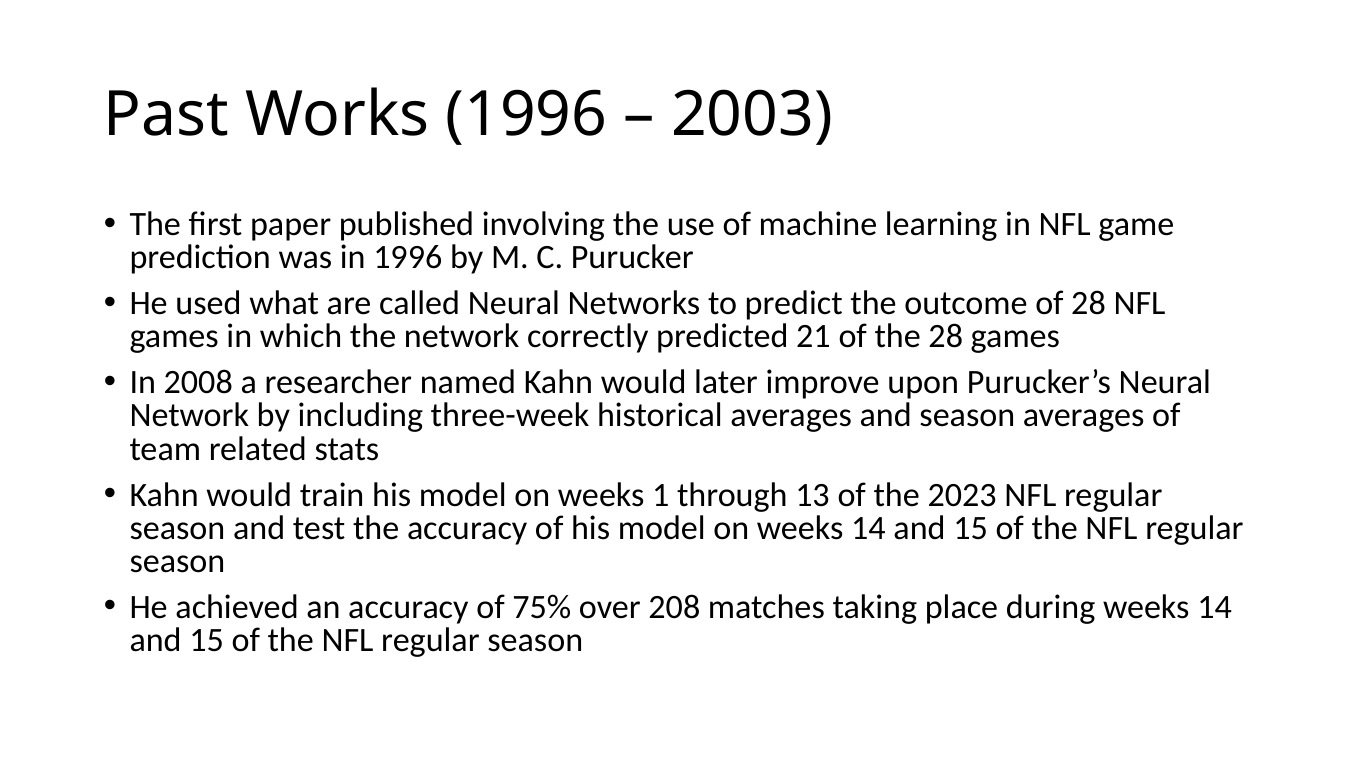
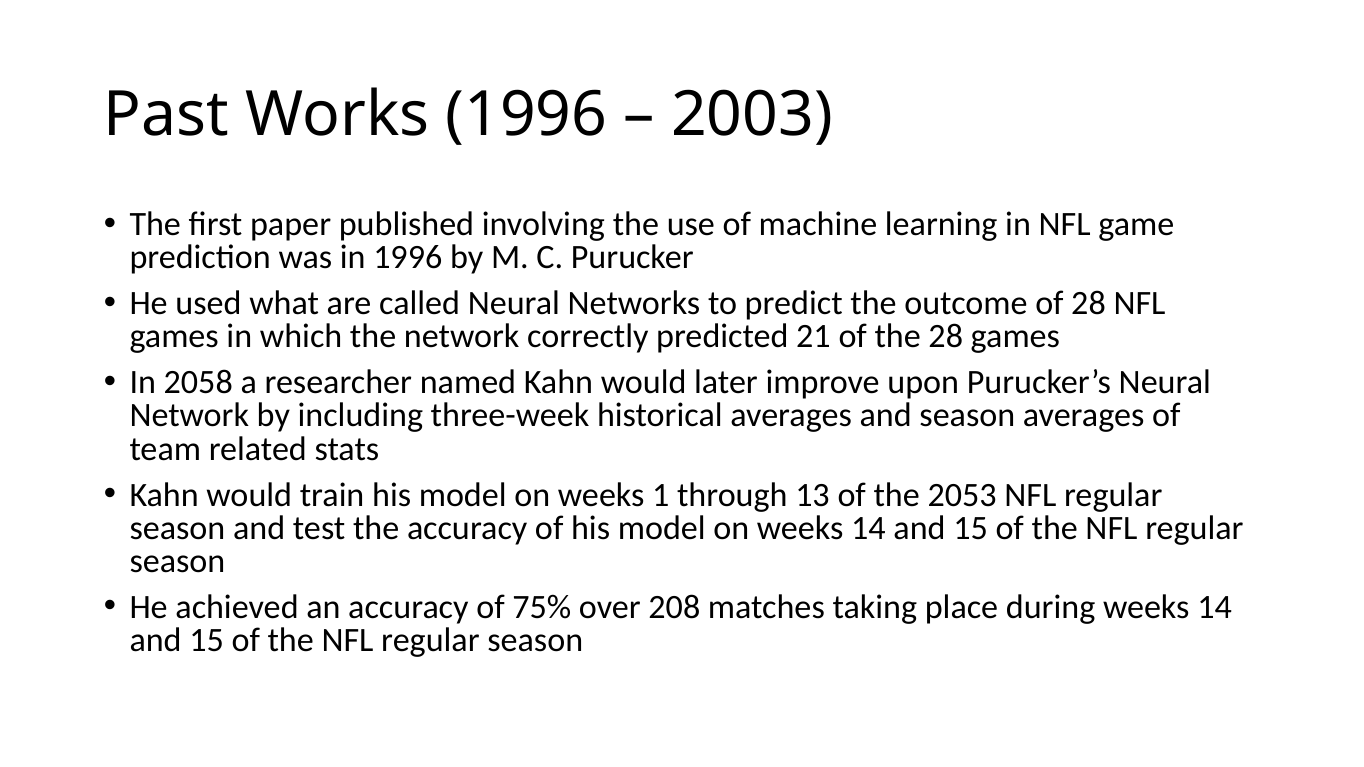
2008: 2008 -> 2058
2023: 2023 -> 2053
